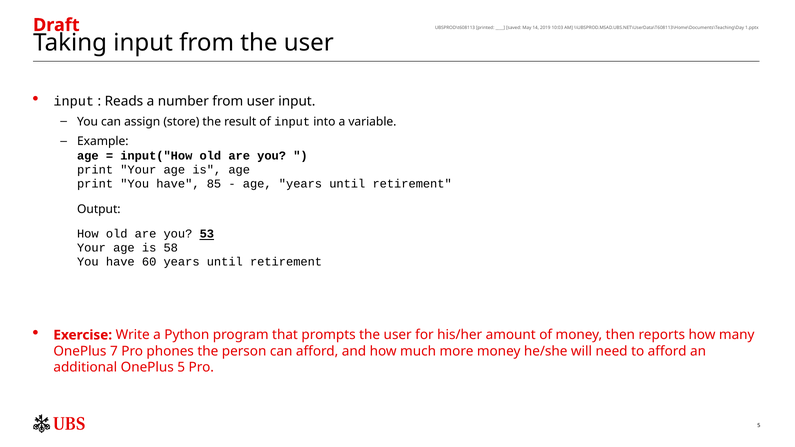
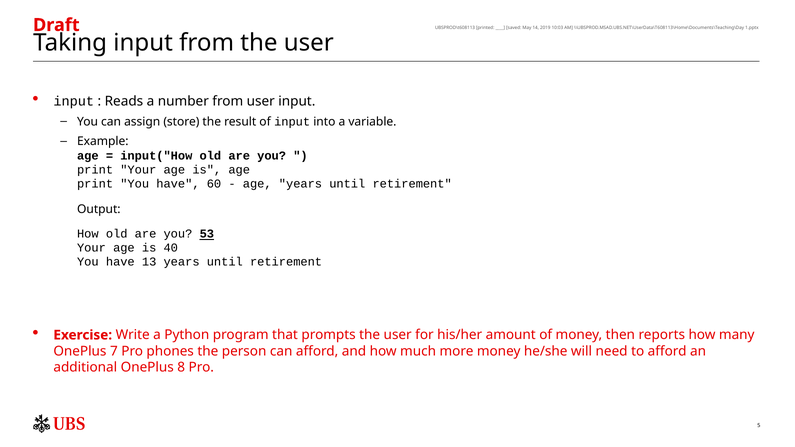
85: 85 -> 60
58: 58 -> 40
60: 60 -> 13
OnePlus 5: 5 -> 8
